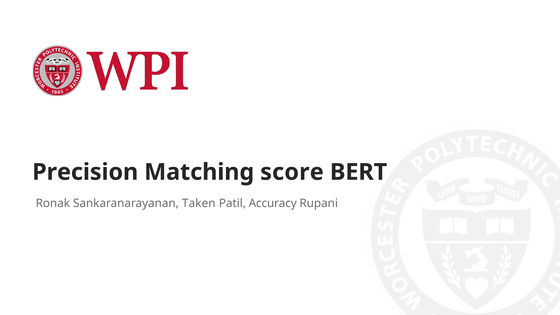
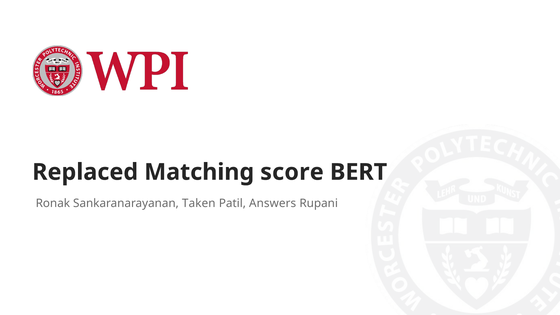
Precision: Precision -> Replaced
Accuracy: Accuracy -> Answers
